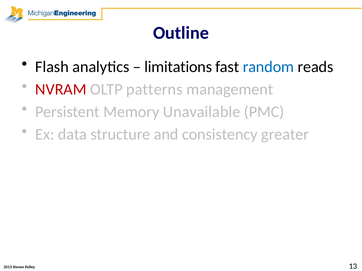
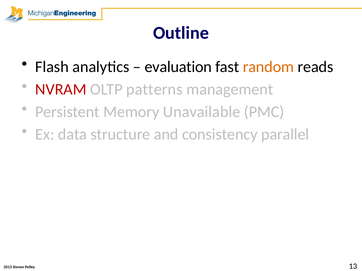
limitations: limitations -> evaluation
random colour: blue -> orange
greater: greater -> parallel
